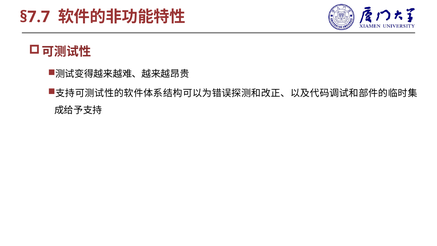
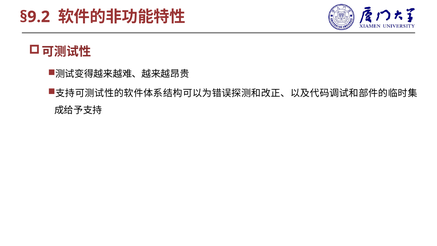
§7.7: §7.7 -> §9.2
